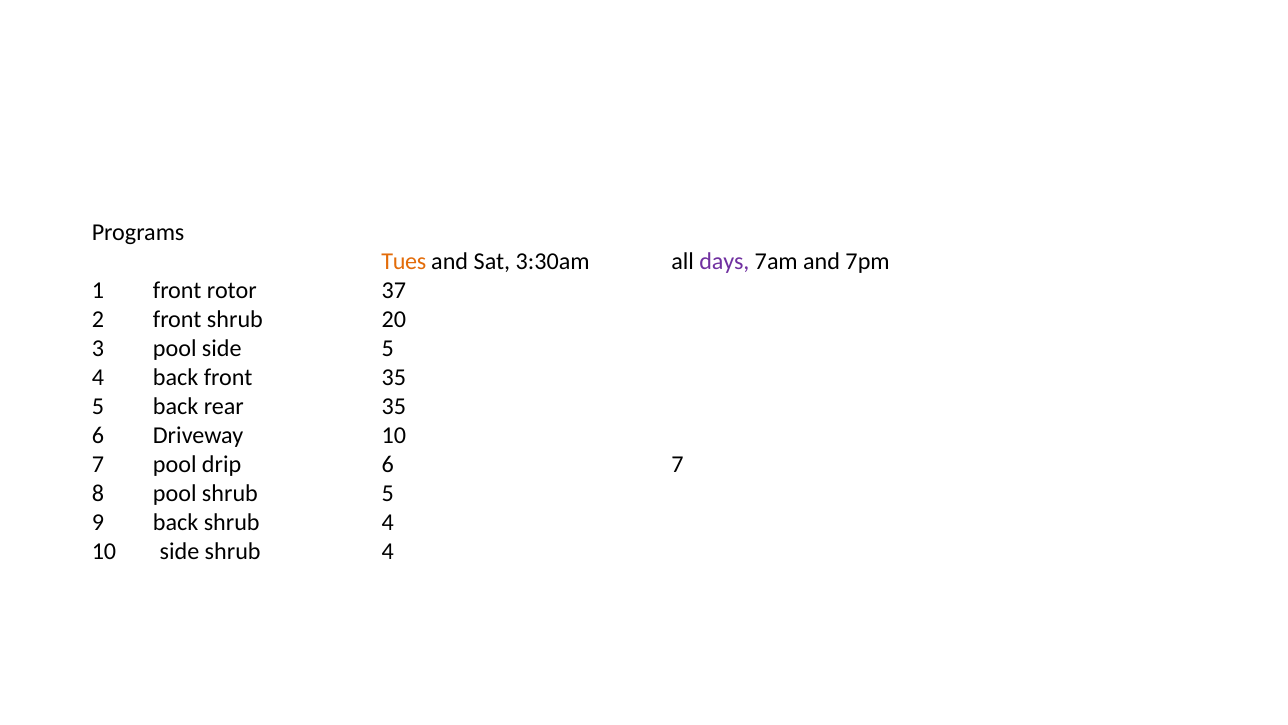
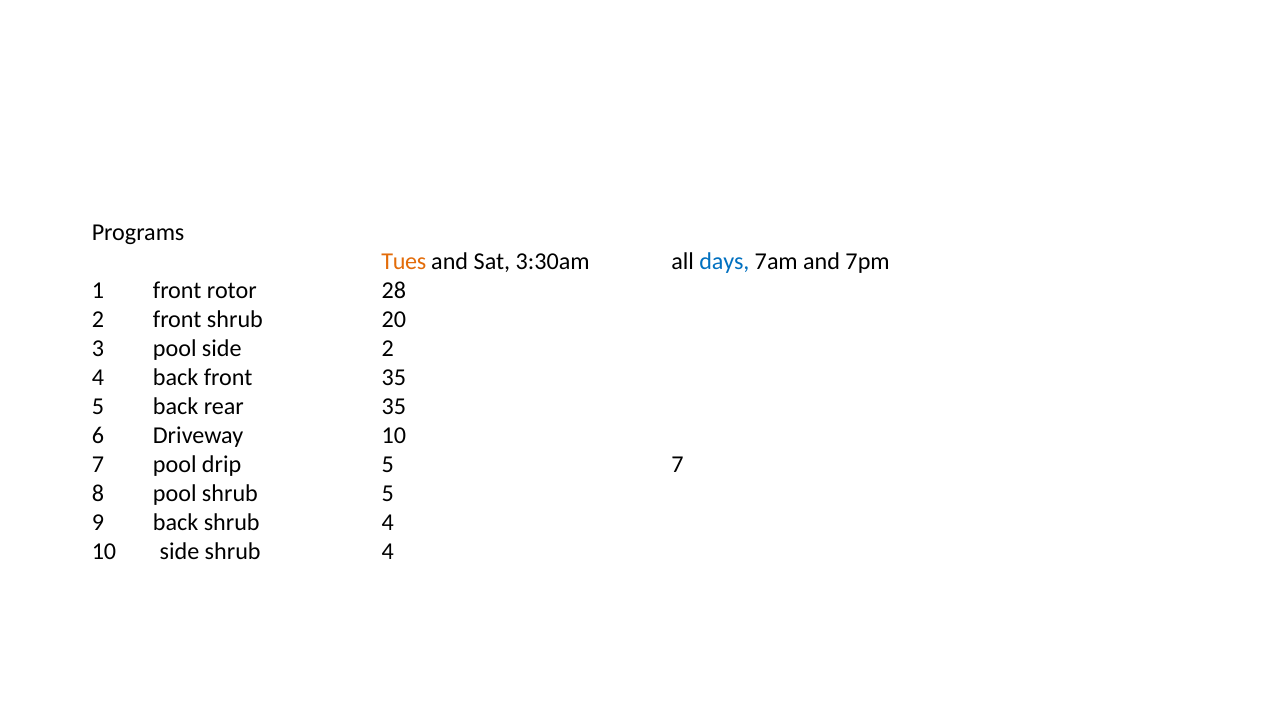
days colour: purple -> blue
37: 37 -> 28
side 5: 5 -> 2
drip 6: 6 -> 5
